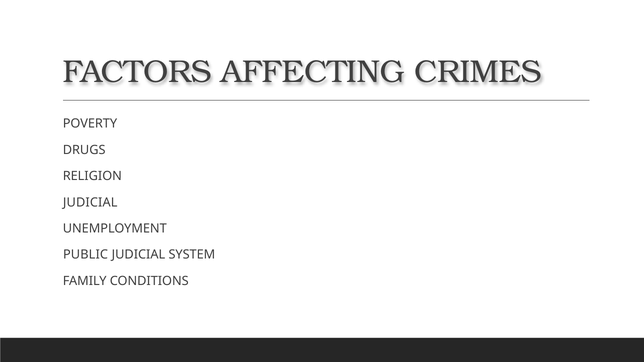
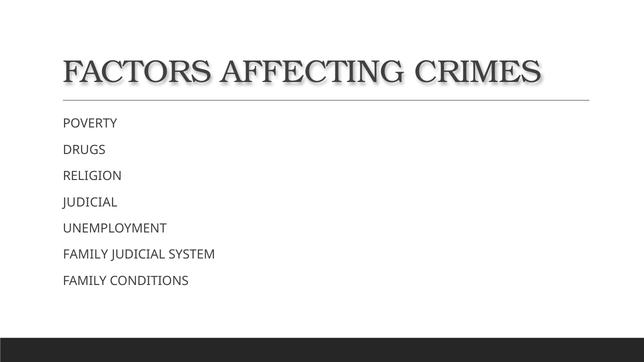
PUBLIC at (86, 255): PUBLIC -> FAMILY
